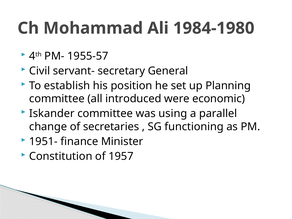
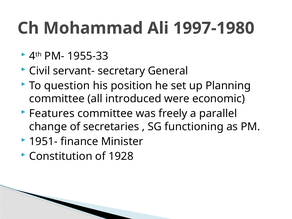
1984-1980: 1984-1980 -> 1997-1980
1955-57: 1955-57 -> 1955-33
establish: establish -> question
Iskander: Iskander -> Features
using: using -> freely
1957: 1957 -> 1928
